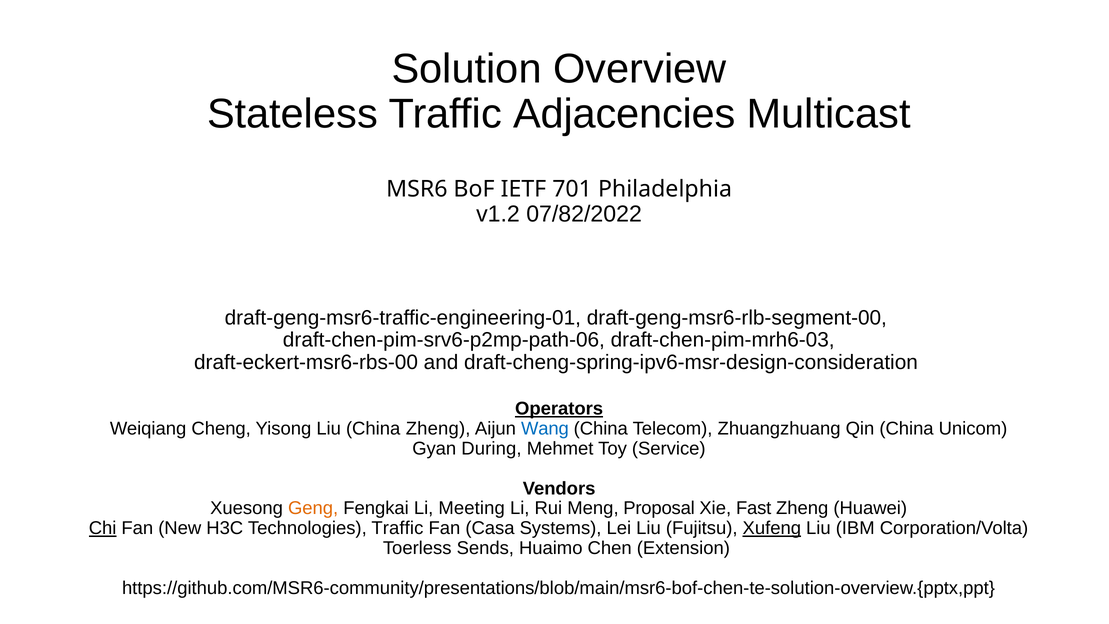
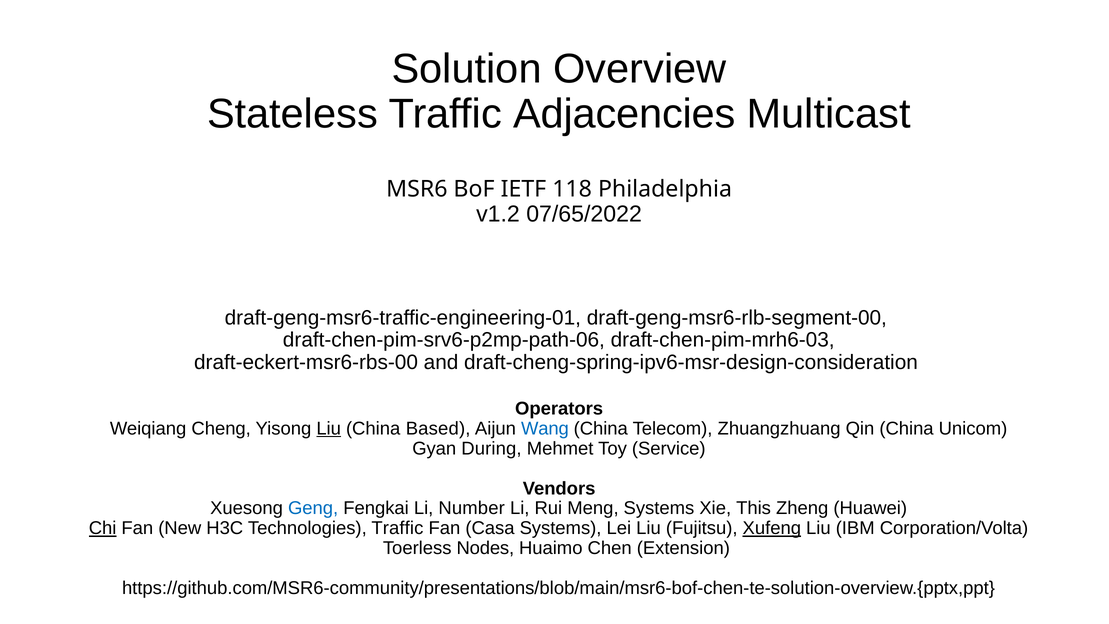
701: 701 -> 118
07/82/2022: 07/82/2022 -> 07/65/2022
Operators underline: present -> none
Liu at (329, 429) underline: none -> present
China Zheng: Zheng -> Based
Geng colour: orange -> blue
Meeting: Meeting -> Number
Meng Proposal: Proposal -> Systems
Fast: Fast -> This
Sends: Sends -> Nodes
